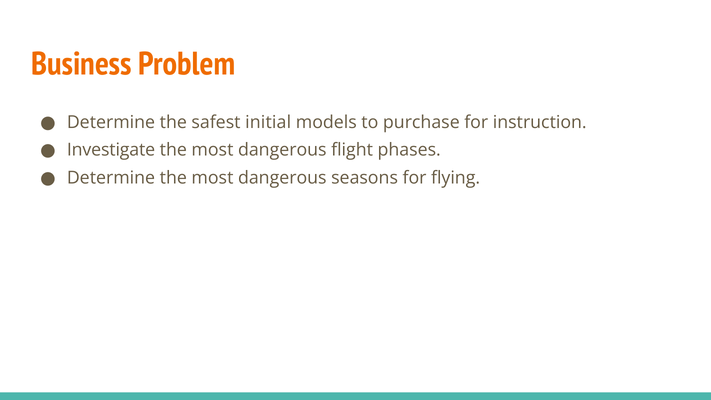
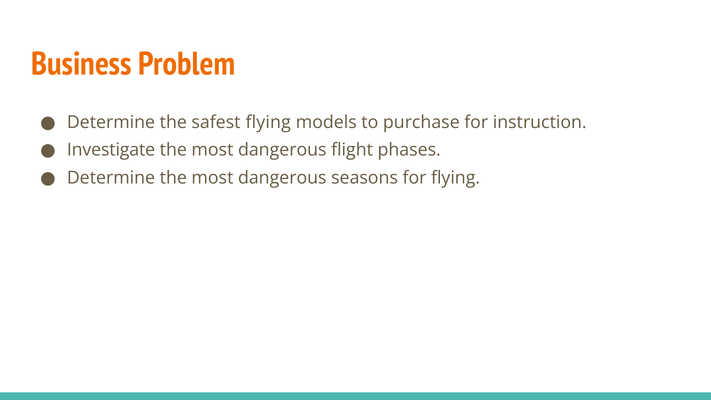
safest initial: initial -> flying
